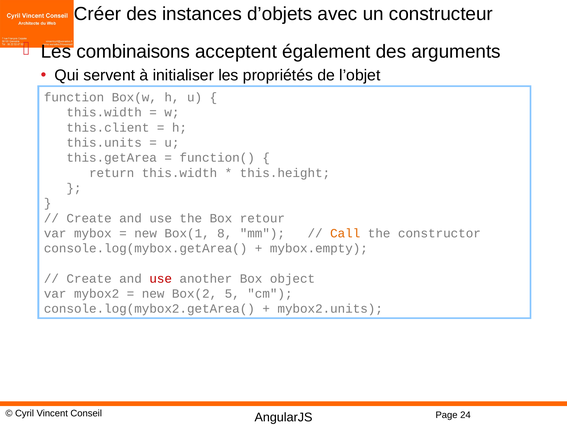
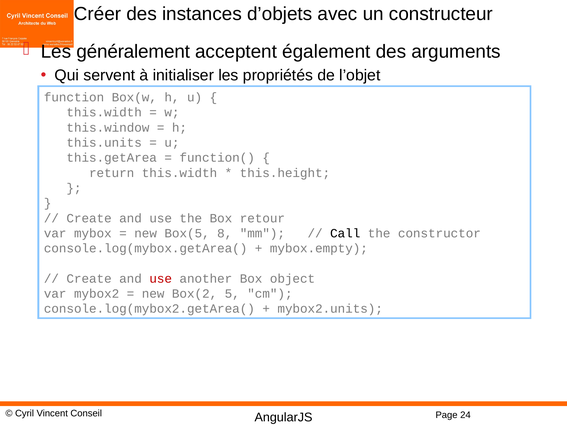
combinaisons: combinaisons -> généralement
this.client: this.client -> this.window
Box(1: Box(1 -> Box(5
Call colour: orange -> black
